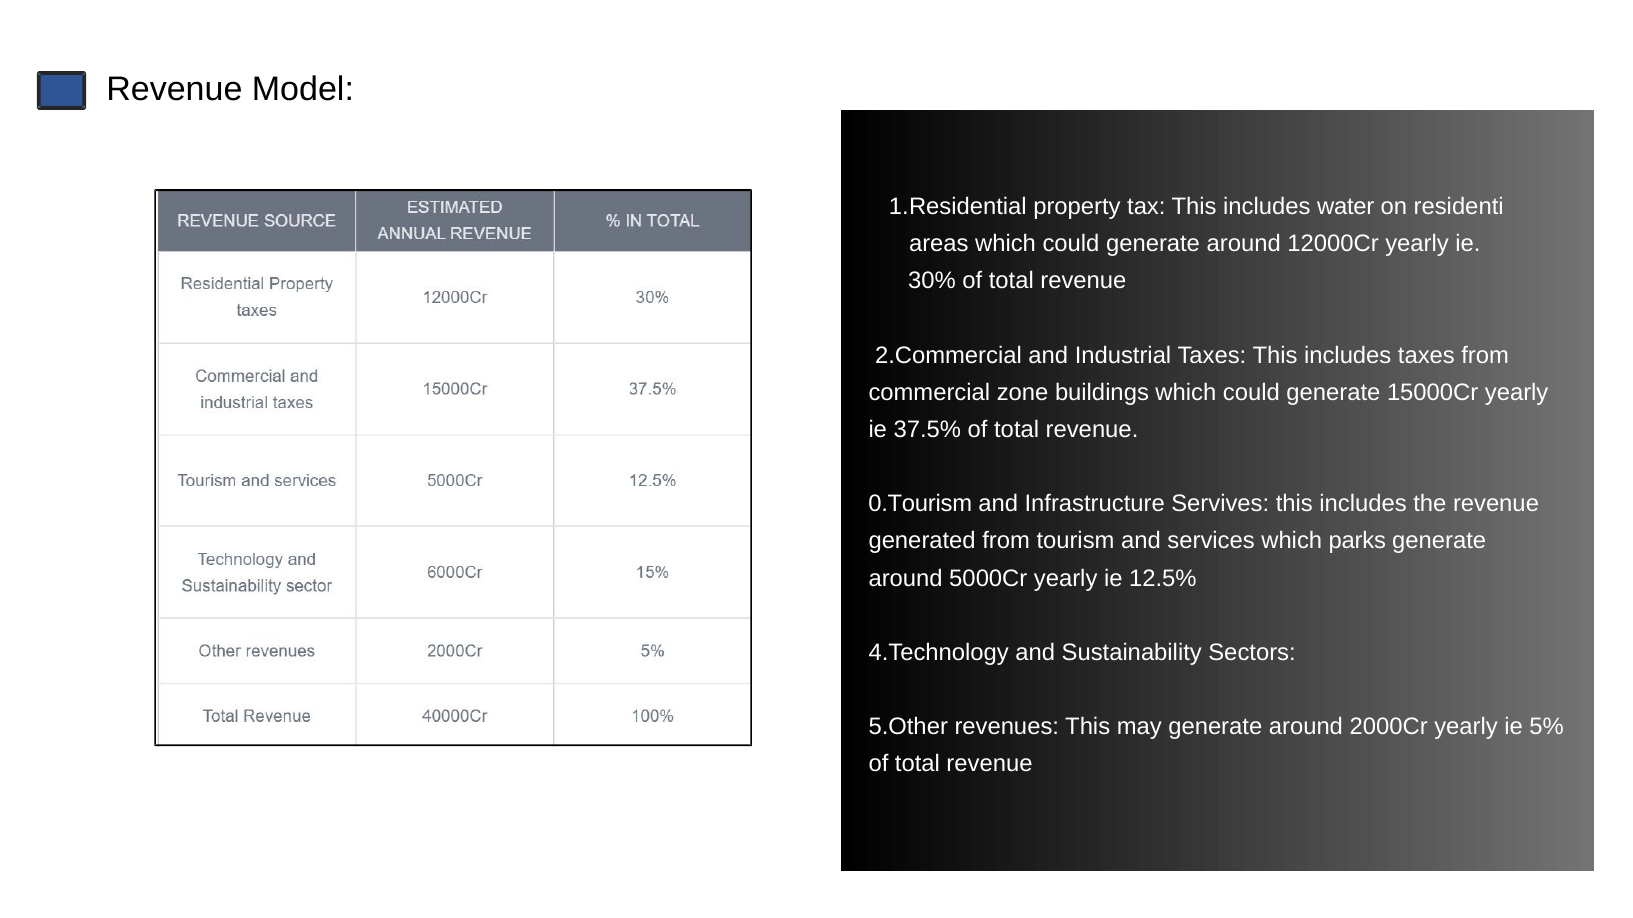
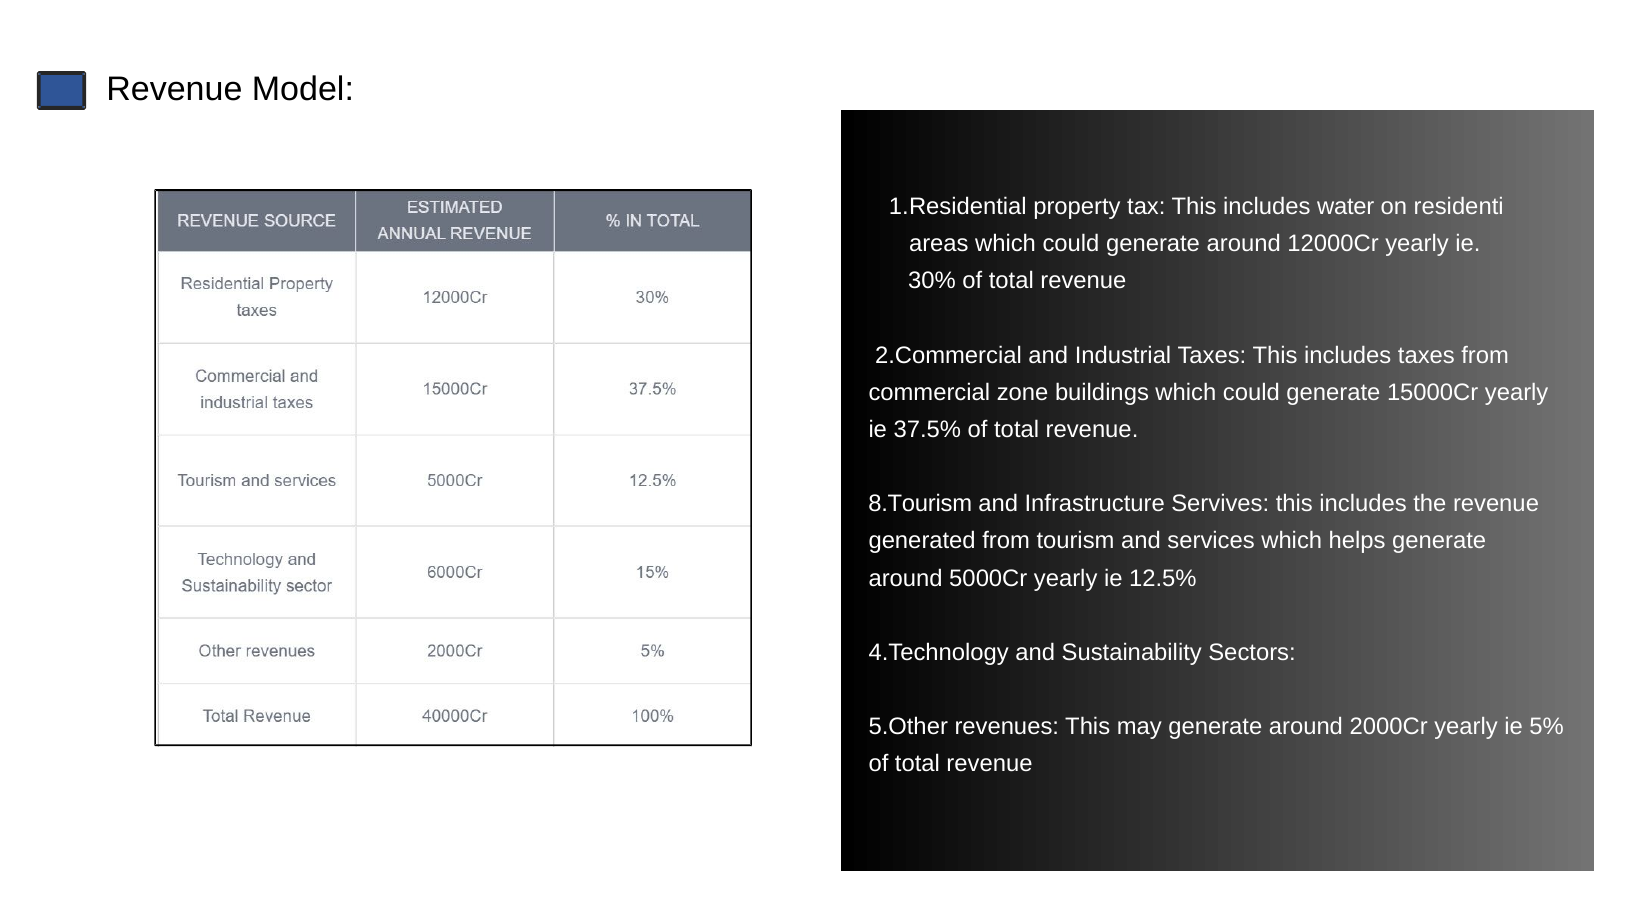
0.Tourism: 0.Tourism -> 8.Tourism
parks: parks -> helps
